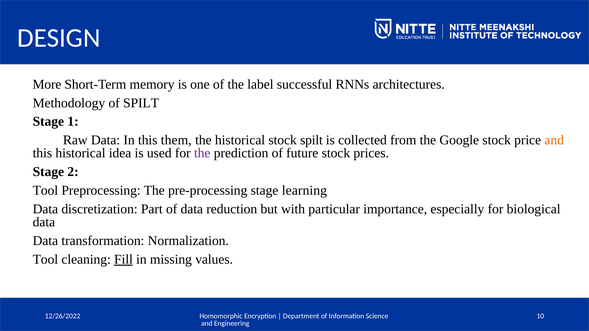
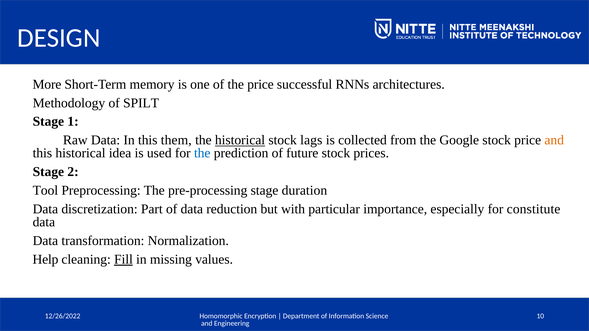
the label: label -> price
historical at (240, 140) underline: none -> present
stock spilt: spilt -> lags
the at (202, 153) colour: purple -> blue
learning: learning -> duration
biological: biological -> constitute
Tool at (45, 260): Tool -> Help
